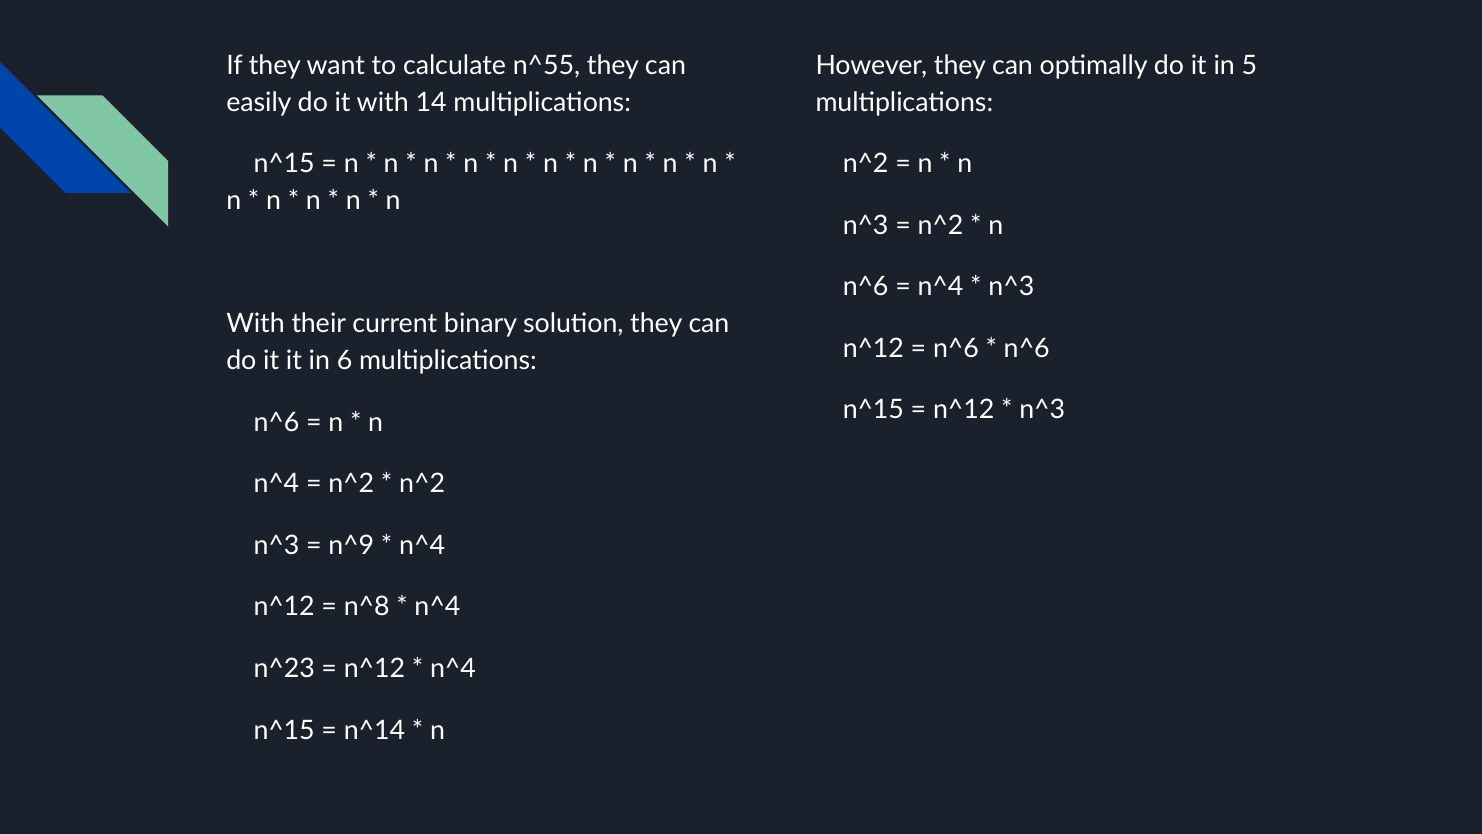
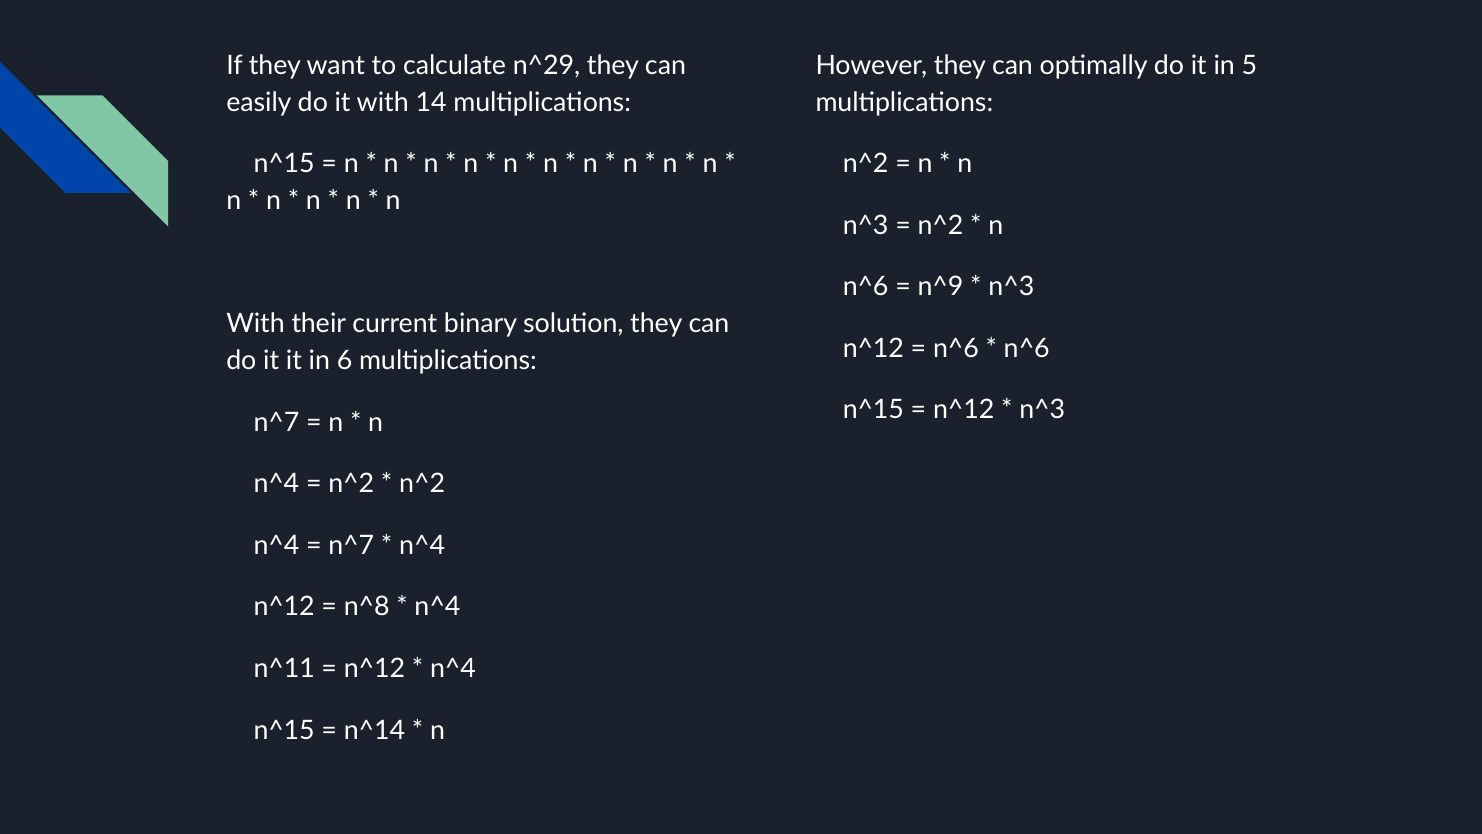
n^55: n^55 -> n^29
n^4 at (941, 287): n^4 -> n^9
n^6 at (276, 422): n^6 -> n^7
n^3 at (276, 545): n^3 -> n^4
n^9 at (351, 545): n^9 -> n^7
n^23: n^23 -> n^11
